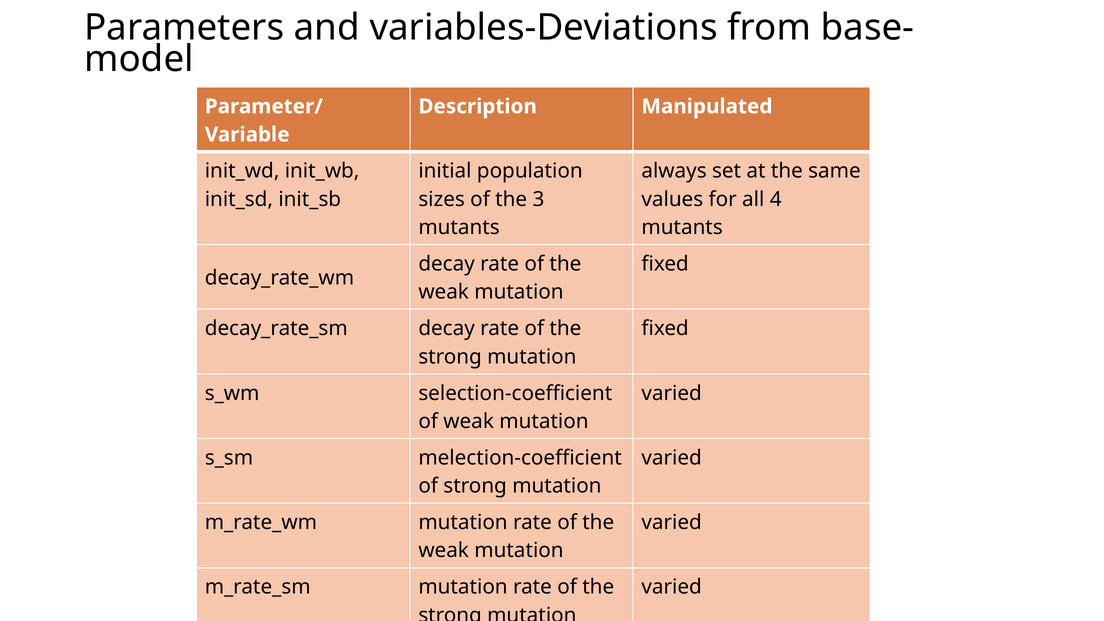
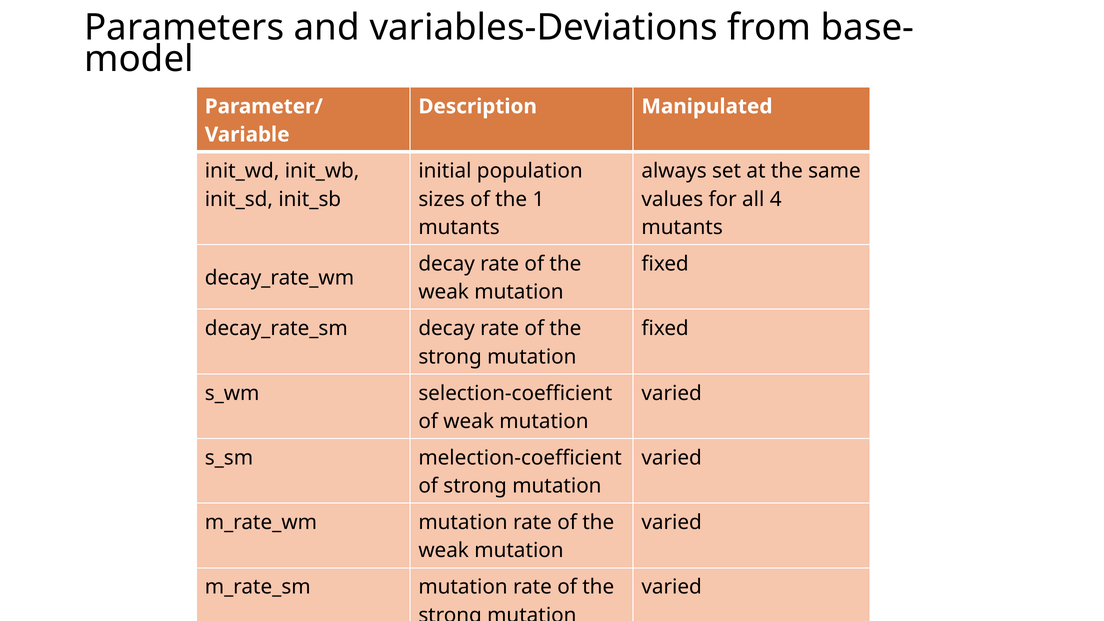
3: 3 -> 1
